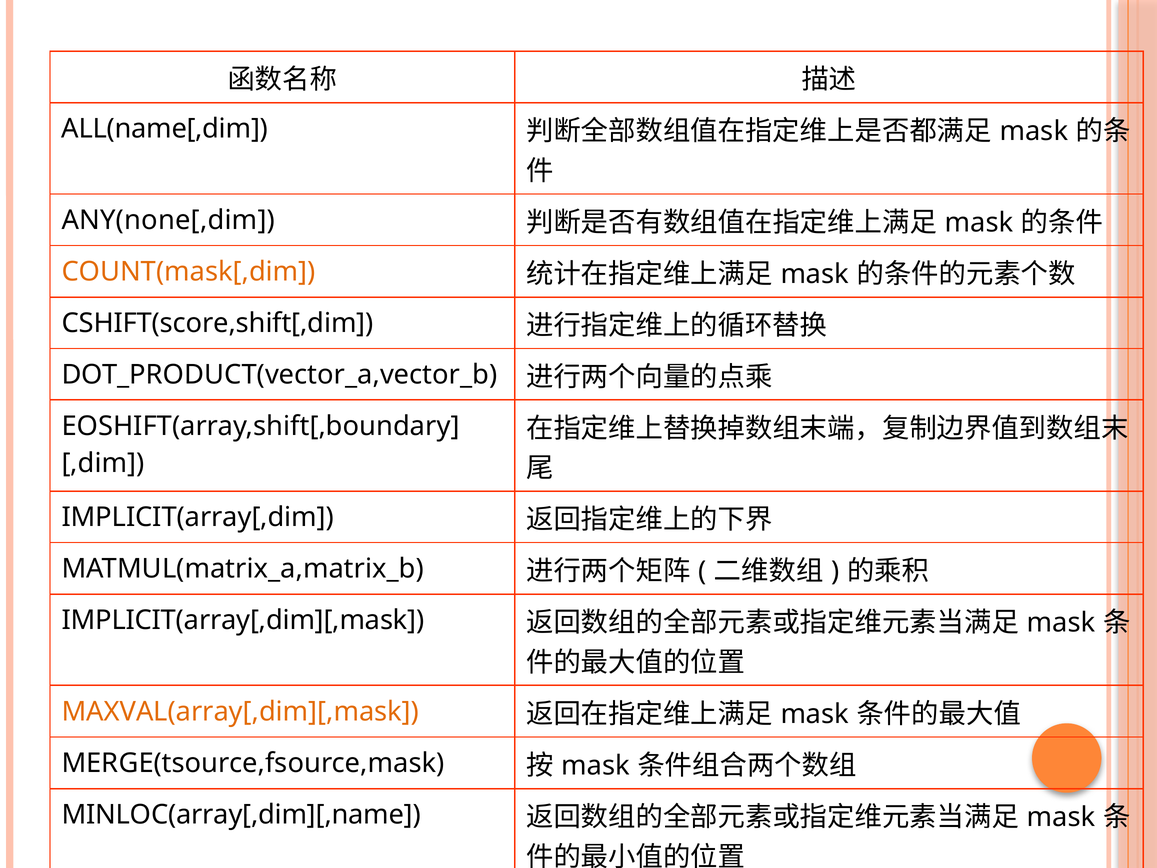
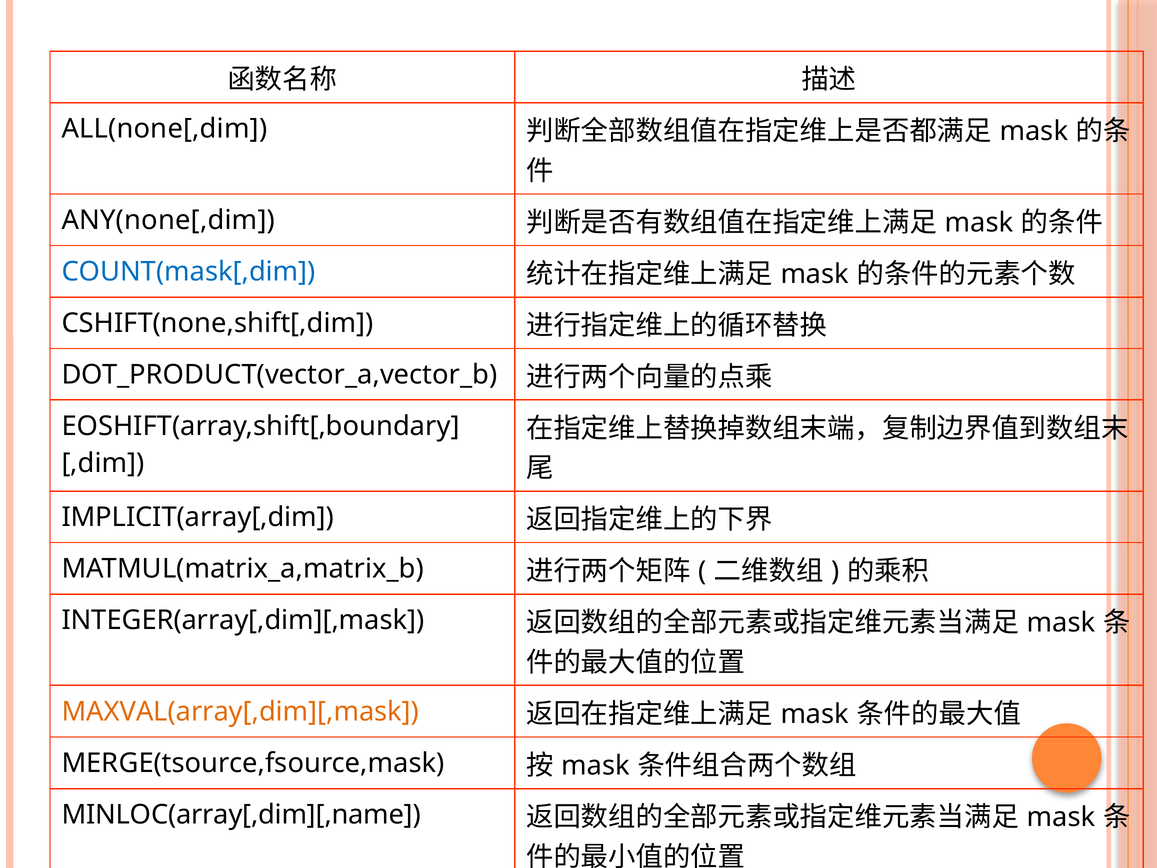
ALL(name[,dim: ALL(name[,dim -> ALL(none[,dim
COUNT(mask[,dim colour: orange -> blue
CSHIFT(score,shift[,dim: CSHIFT(score,shift[,dim -> CSHIFT(none,shift[,dim
IMPLICIT(array[,dim][,mask: IMPLICIT(array[,dim][,mask -> INTEGER(array[,dim][,mask
